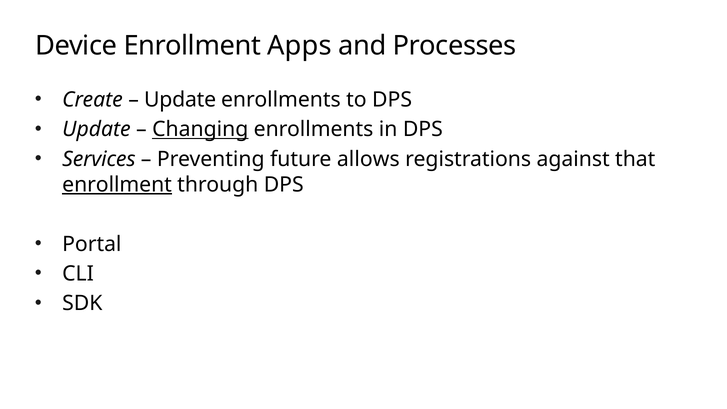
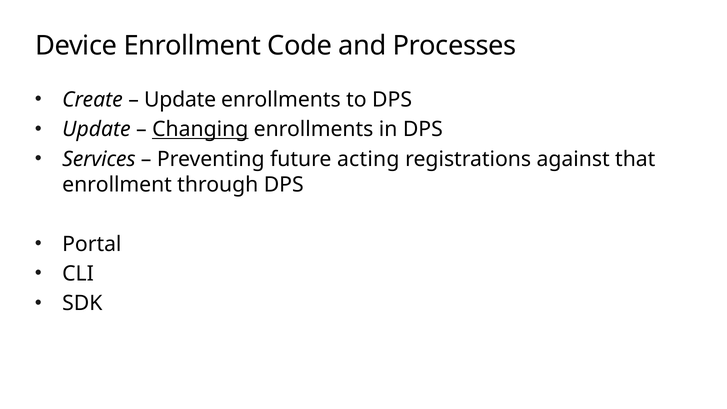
Apps: Apps -> Code
allows: allows -> acting
enrollment at (117, 185) underline: present -> none
